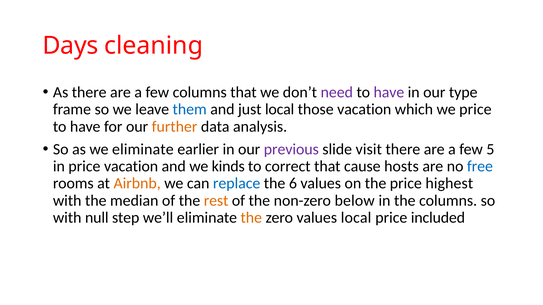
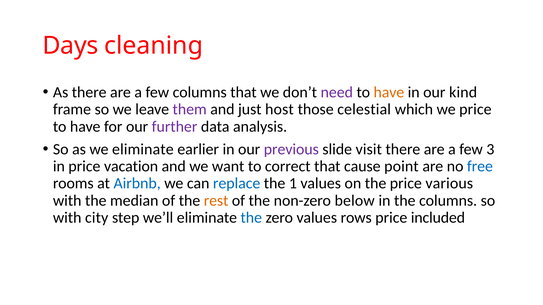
have at (389, 92) colour: purple -> orange
type: type -> kind
them colour: blue -> purple
just local: local -> host
those vacation: vacation -> celestial
further colour: orange -> purple
5: 5 -> 3
kinds: kinds -> want
hosts: hosts -> point
Airbnb colour: orange -> blue
6: 6 -> 1
highest: highest -> various
null: null -> city
the at (251, 218) colour: orange -> blue
values local: local -> rows
